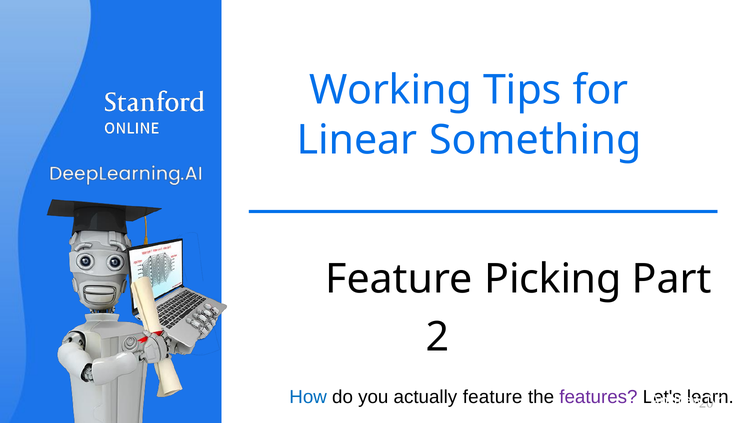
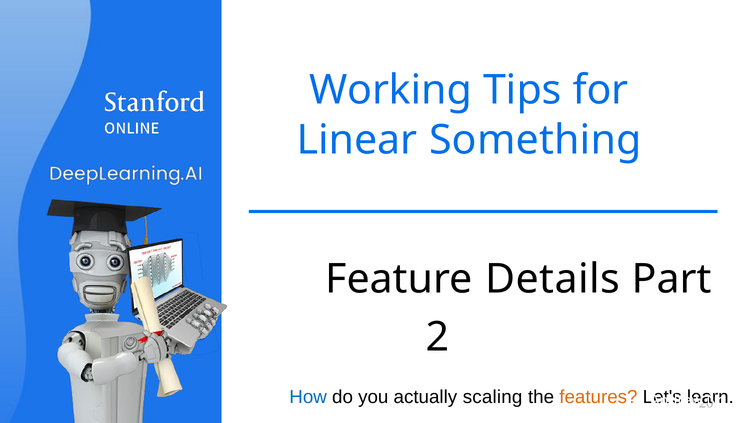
Picking: Picking -> Details
actually feature: feature -> scaling
features colour: purple -> orange
